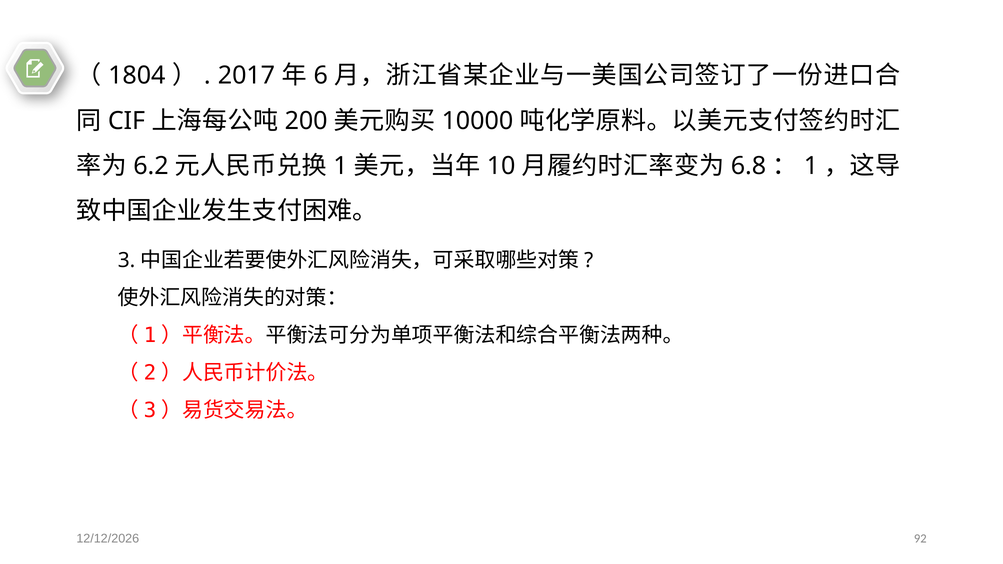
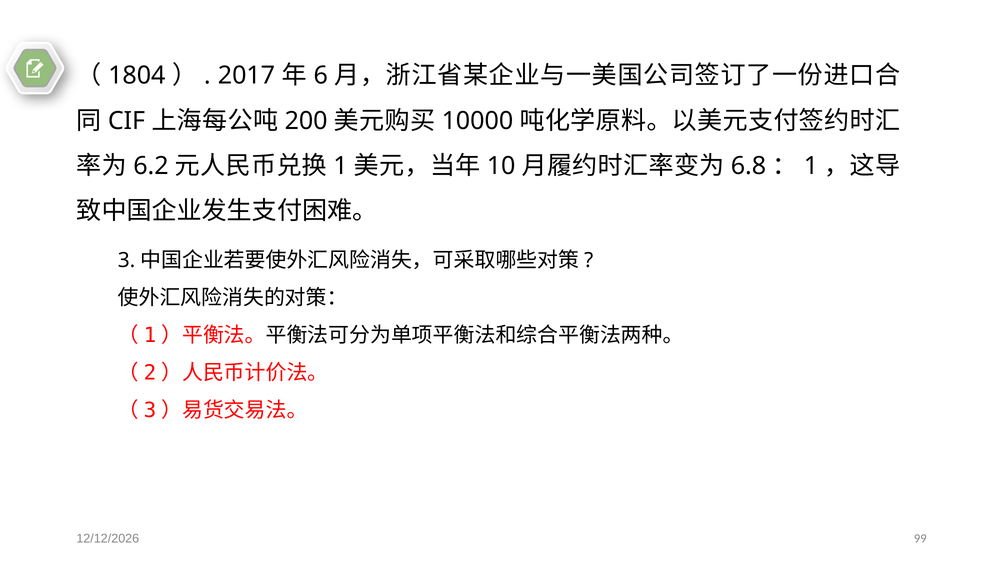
92: 92 -> 99
